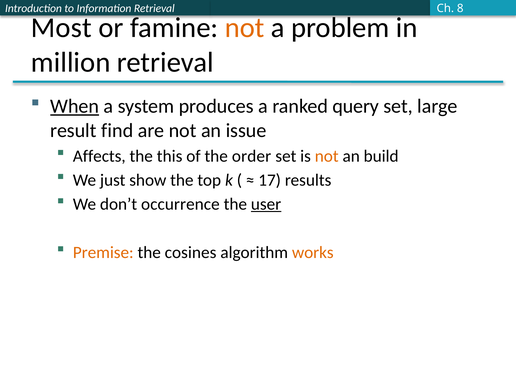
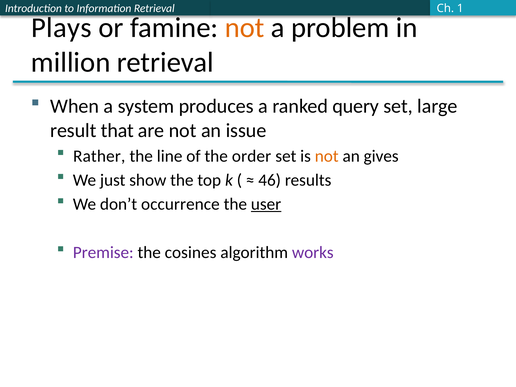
8: 8 -> 1
Most: Most -> Plays
When underline: present -> none
find: find -> that
Affects: Affects -> Rather
this: this -> line
build: build -> gives
17: 17 -> 46
Premise colour: orange -> purple
works colour: orange -> purple
